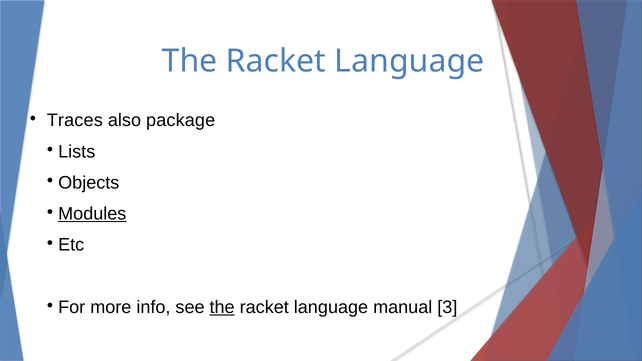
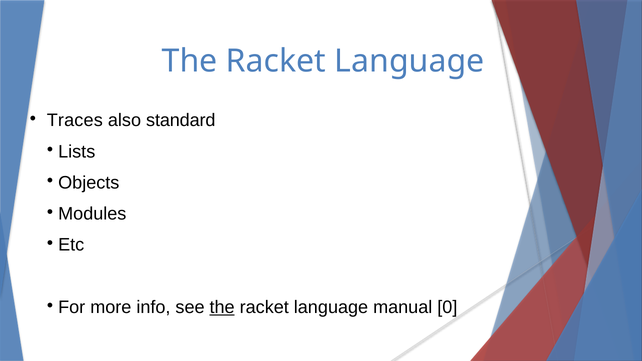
package: package -> standard
Modules underline: present -> none
3: 3 -> 0
